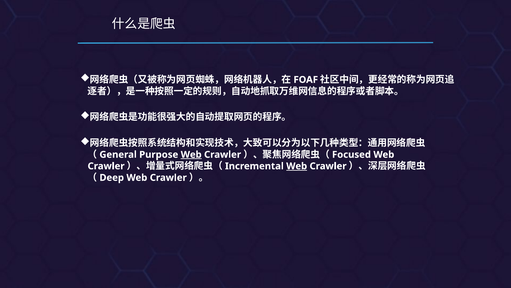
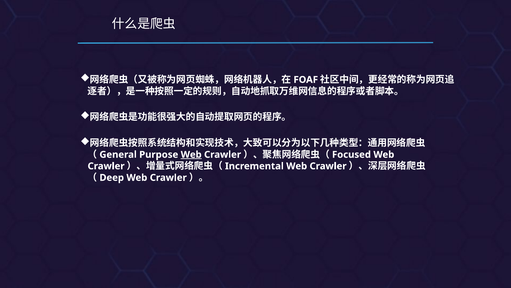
Web at (297, 166) underline: present -> none
